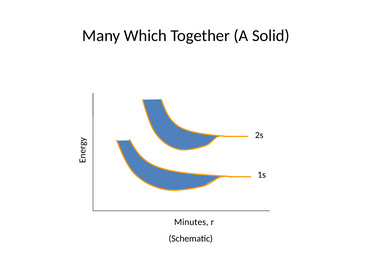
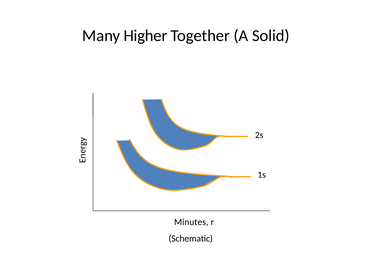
Which: Which -> Higher
